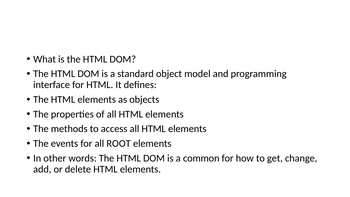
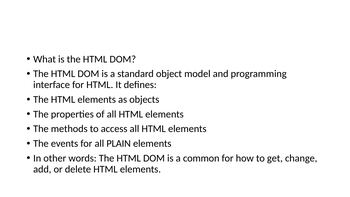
ROOT: ROOT -> PLAIN
